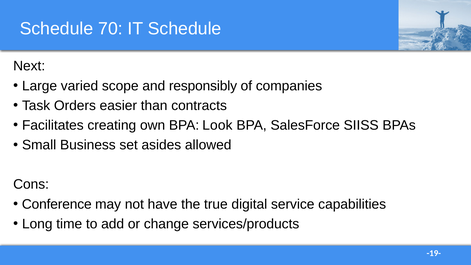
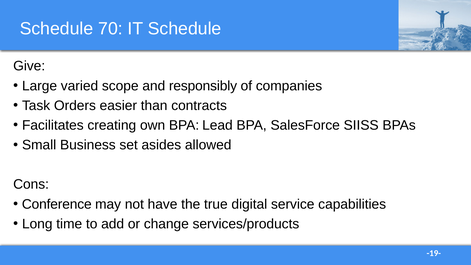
Next: Next -> Give
Look: Look -> Lead
